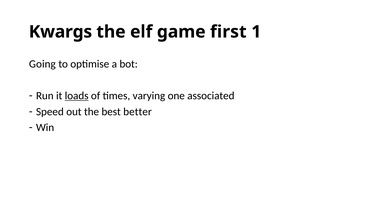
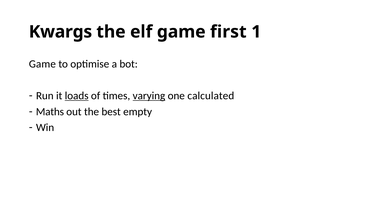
Going at (42, 64): Going -> Game
varying underline: none -> present
associated: associated -> calculated
Speed: Speed -> Maths
better: better -> empty
